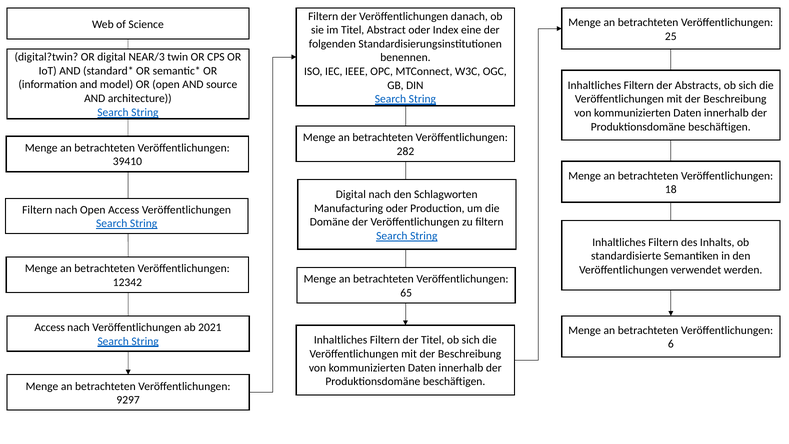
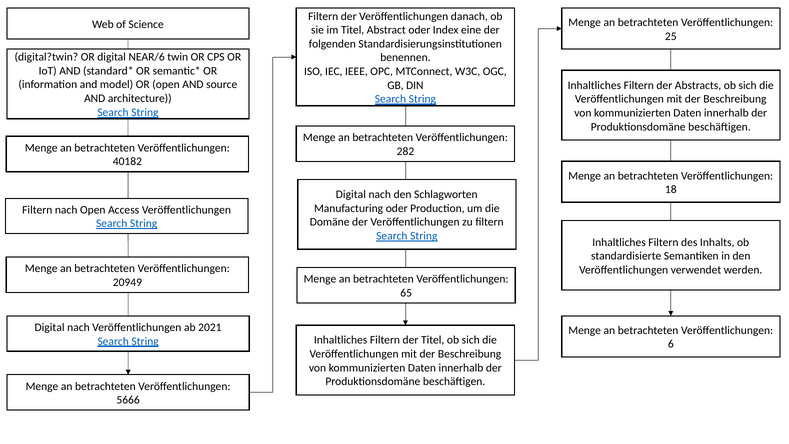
NEAR/3: NEAR/3 -> NEAR/6
39410: 39410 -> 40182
12342: 12342 -> 20949
Access at (50, 327): Access -> Digital
9297: 9297 -> 5666
